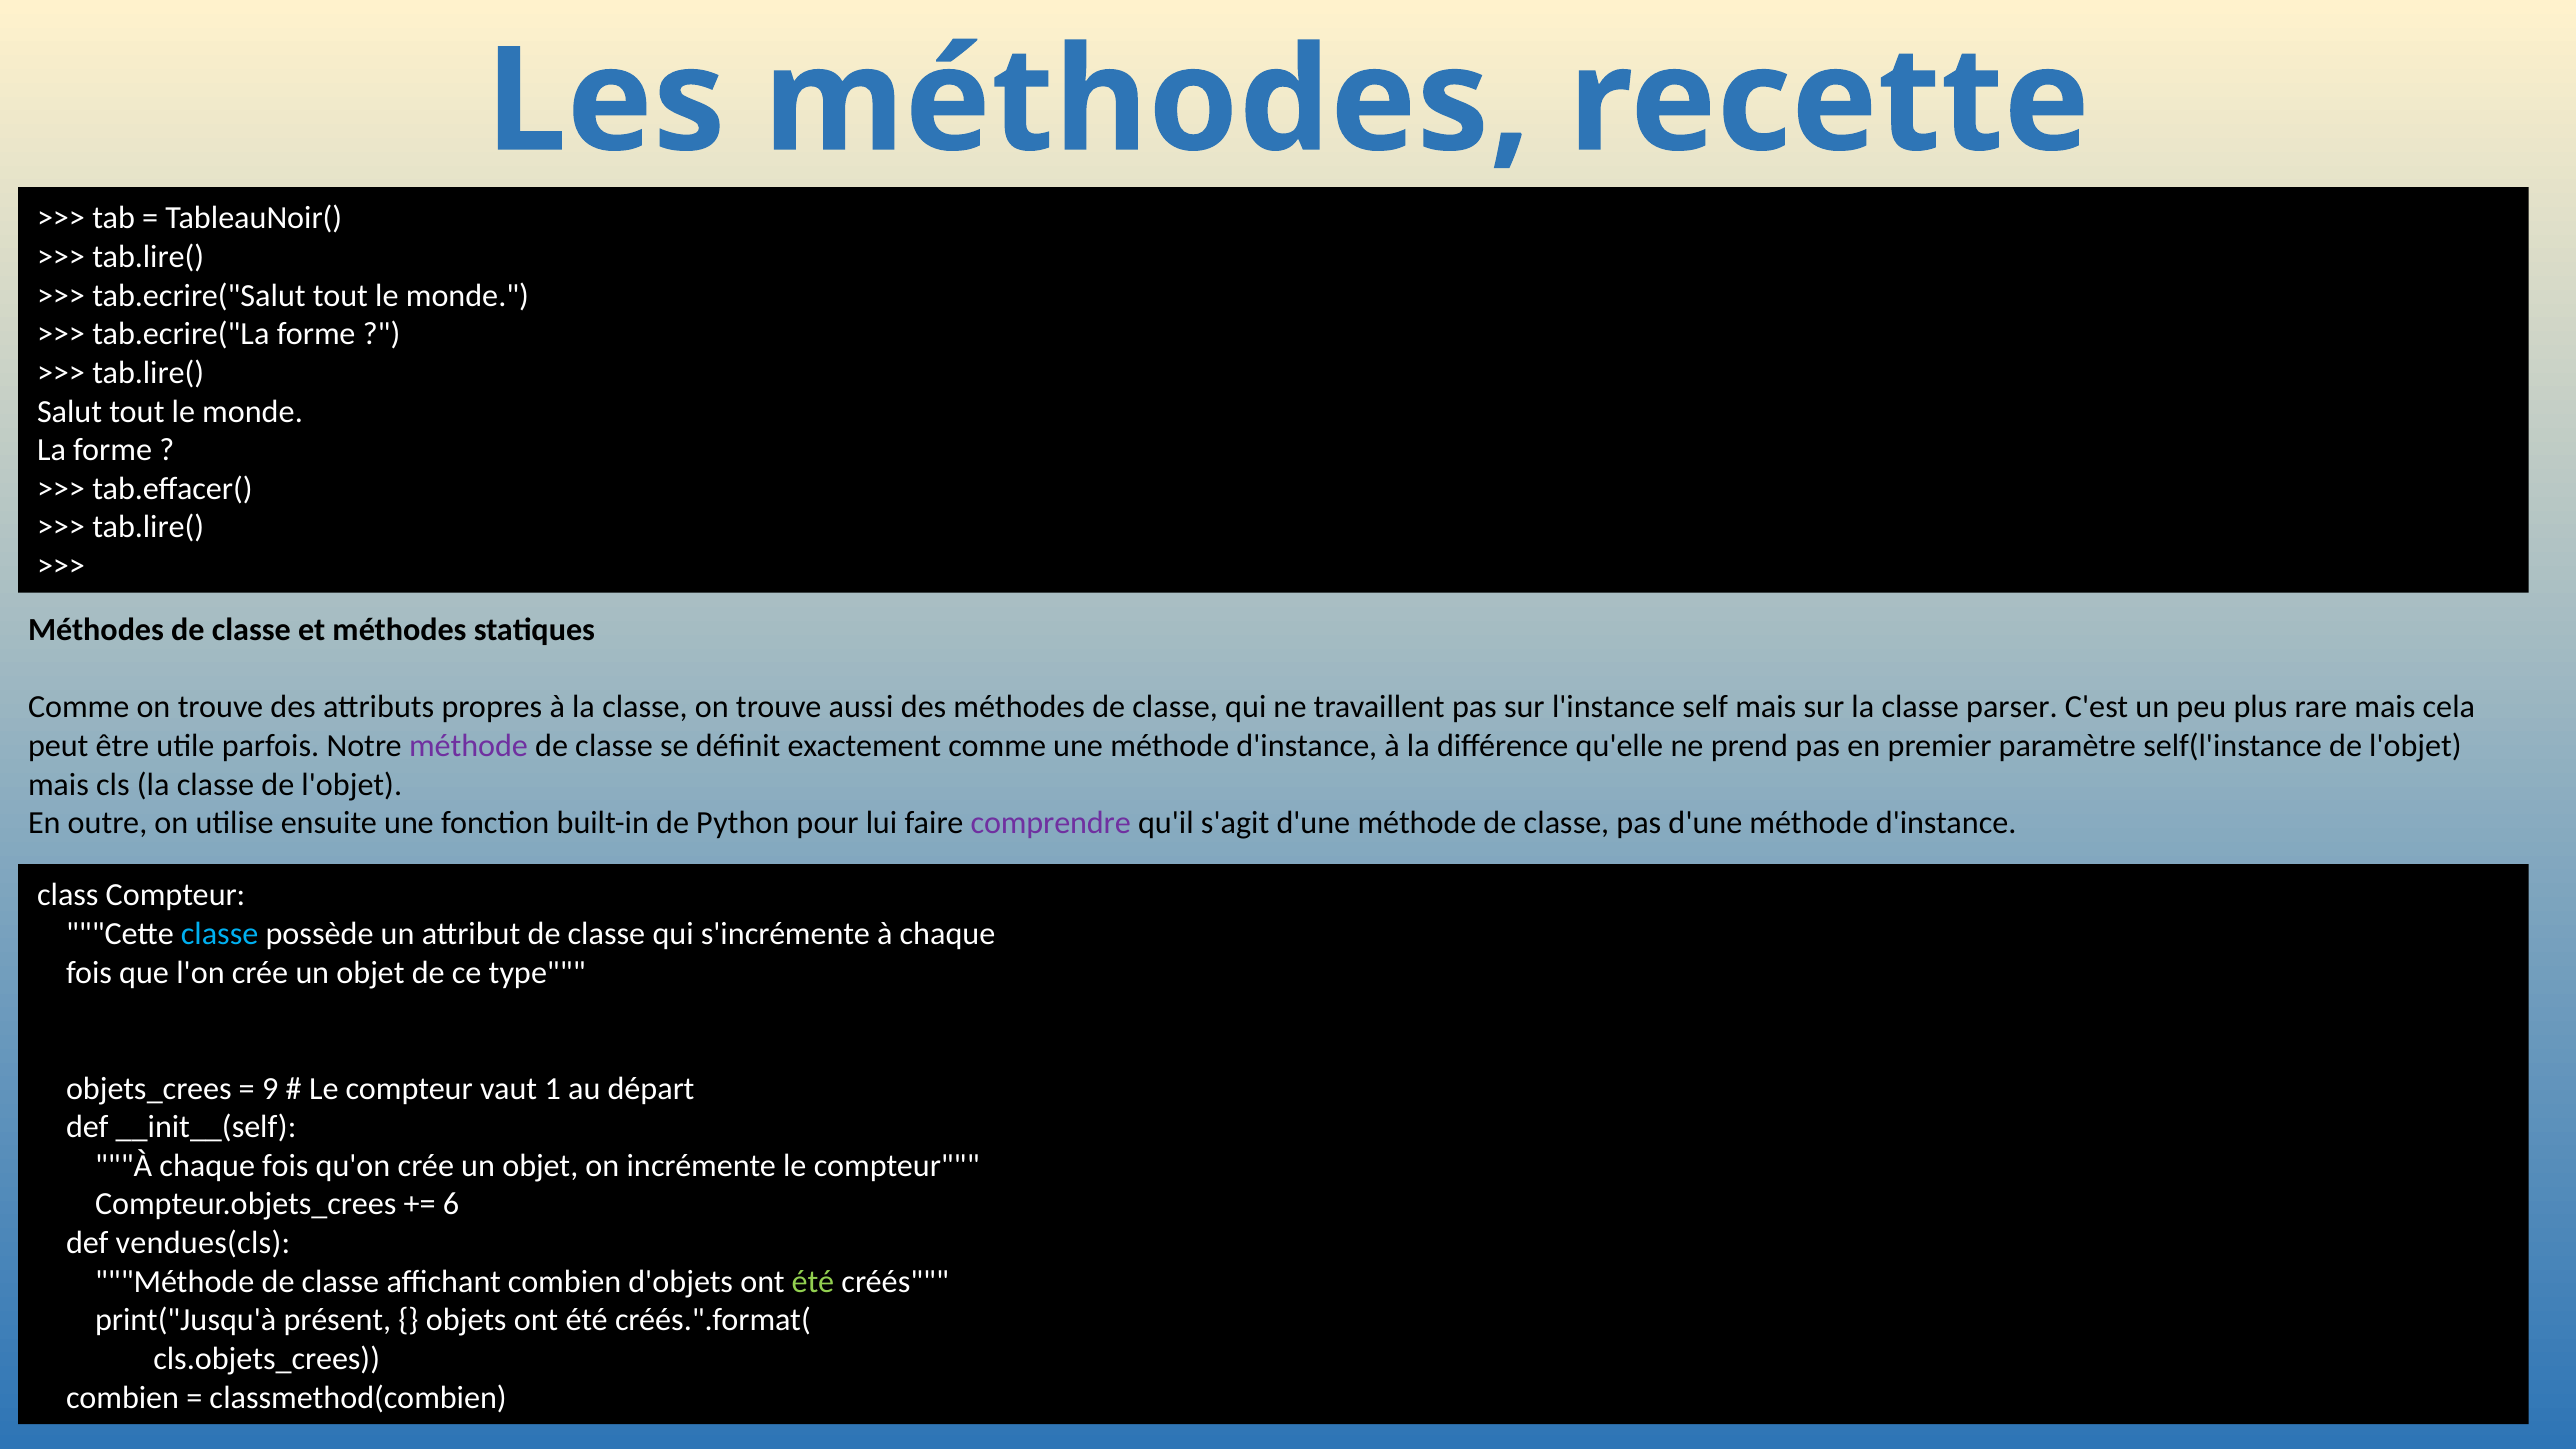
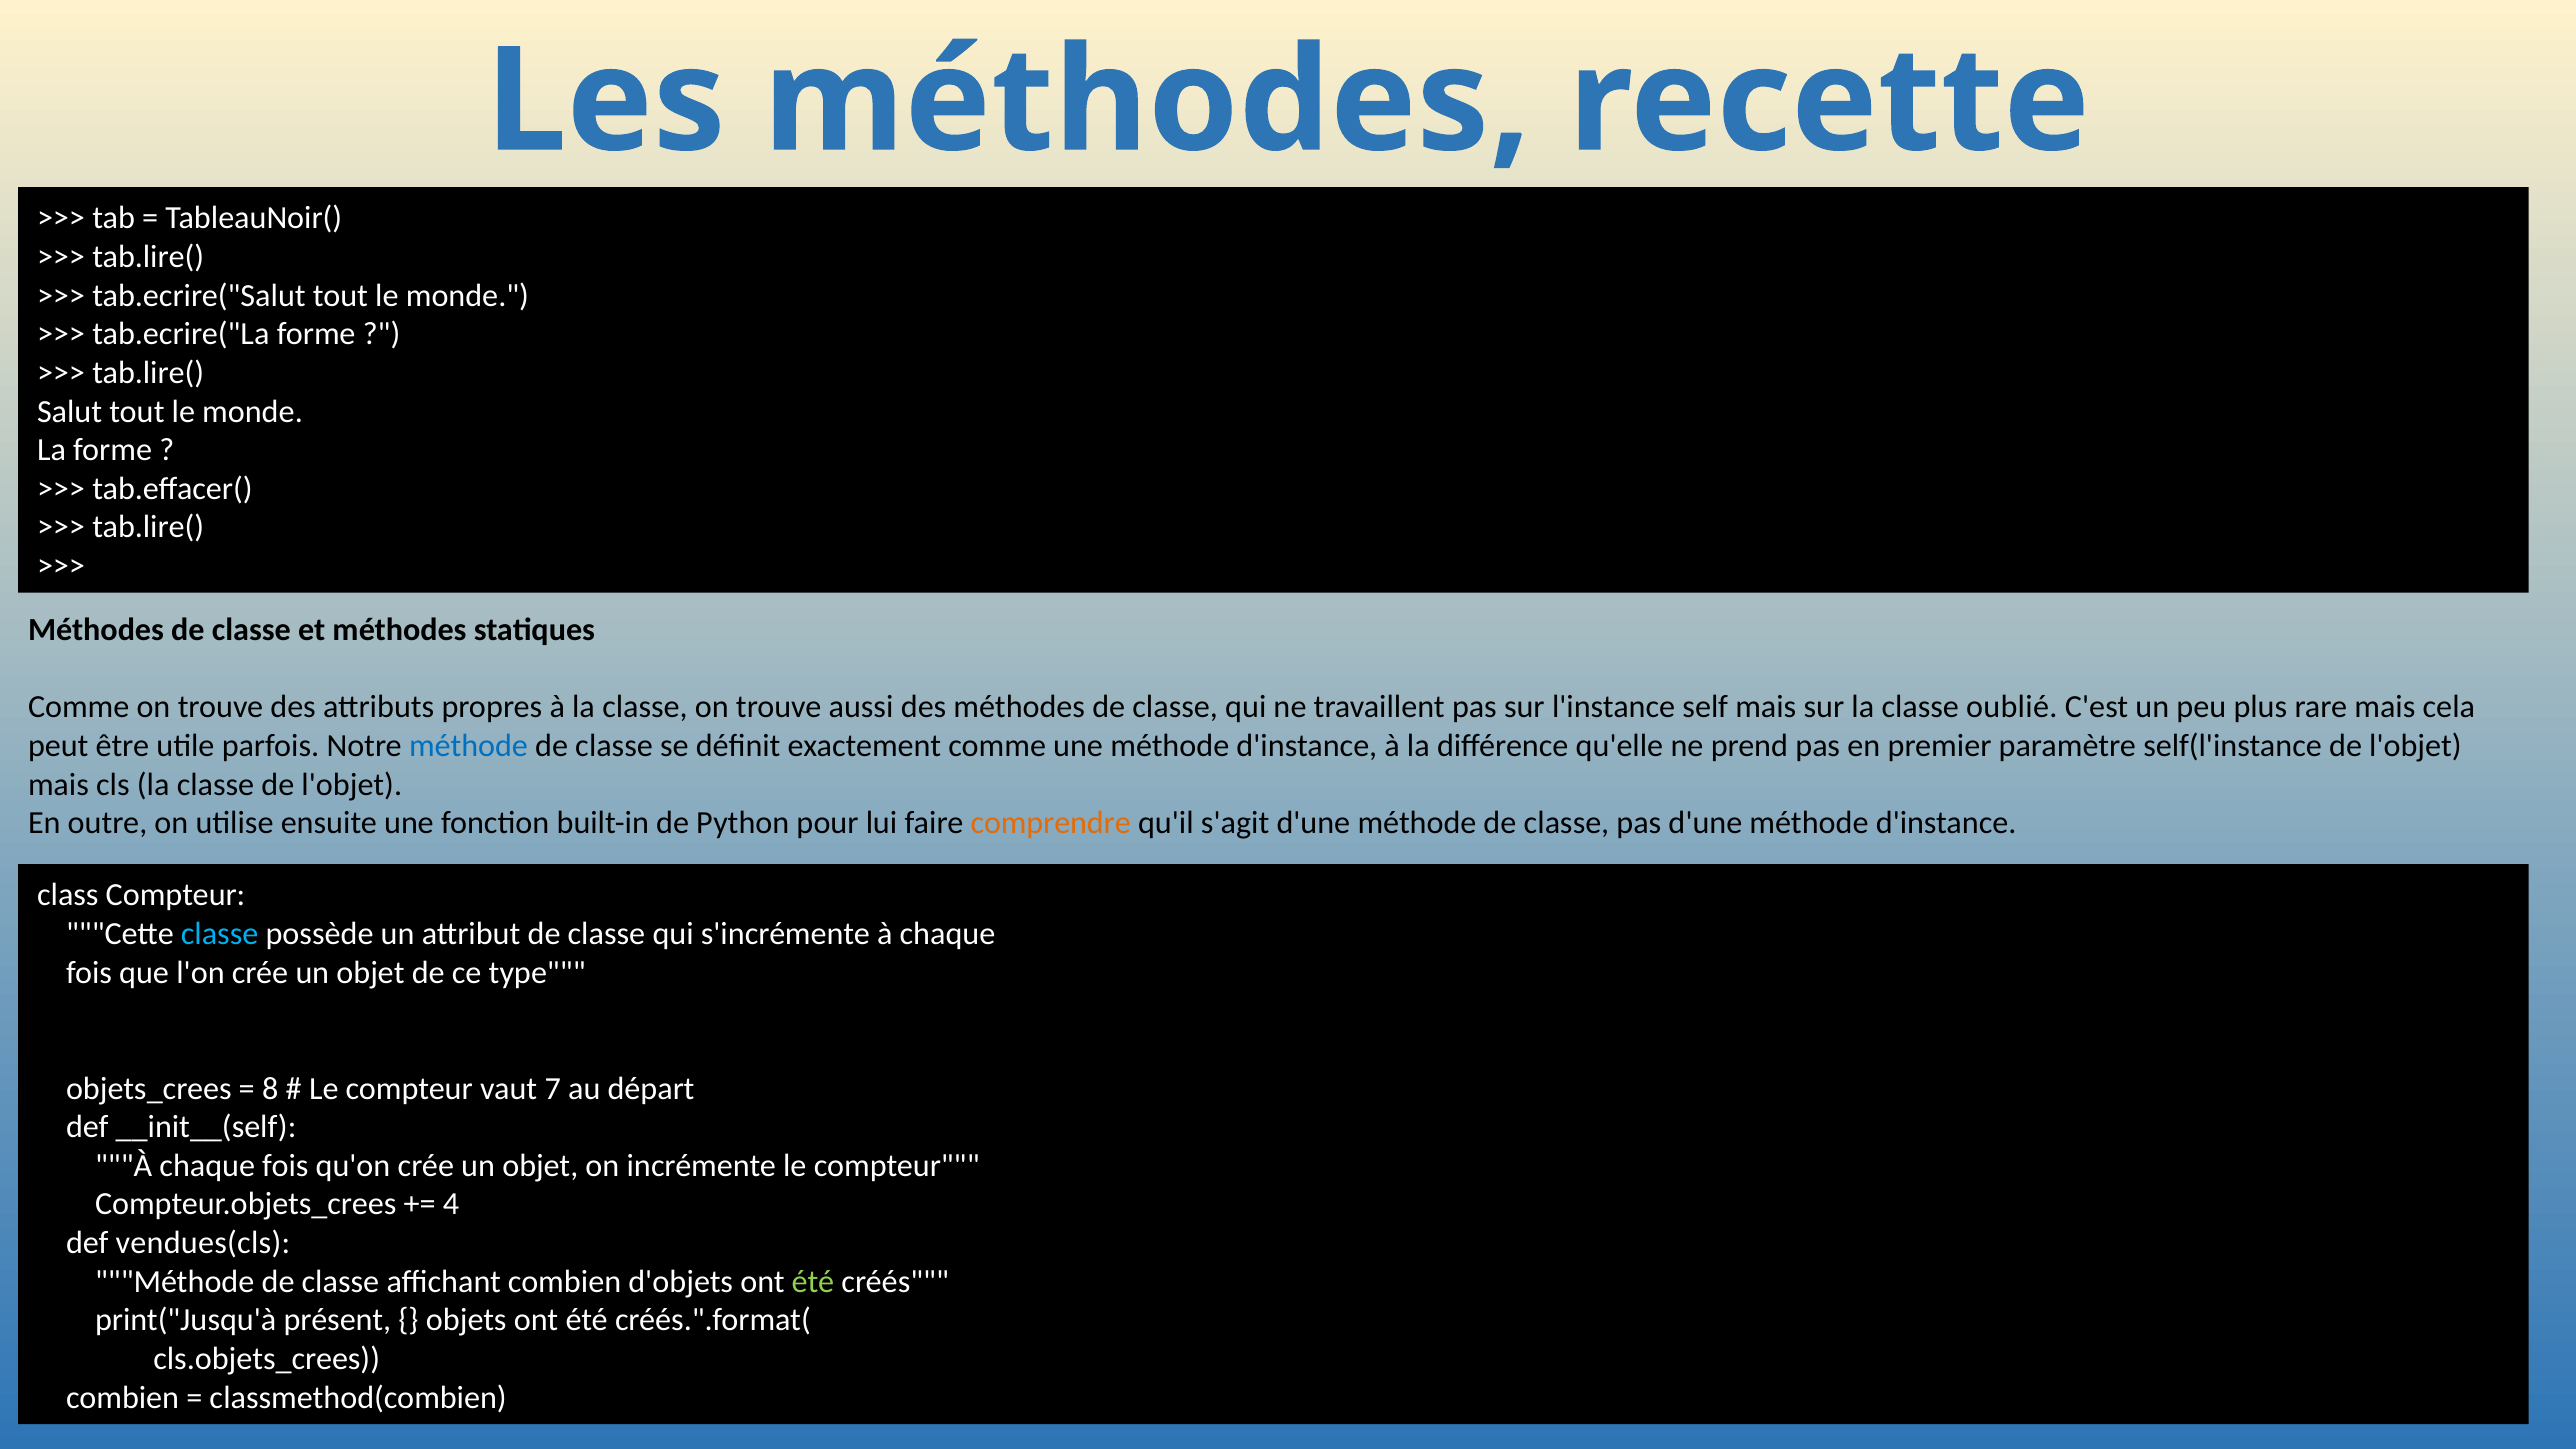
parser: parser -> oublié
méthode at (469, 746) colour: purple -> blue
comprendre colour: purple -> orange
9: 9 -> 8
1: 1 -> 7
6: 6 -> 4
